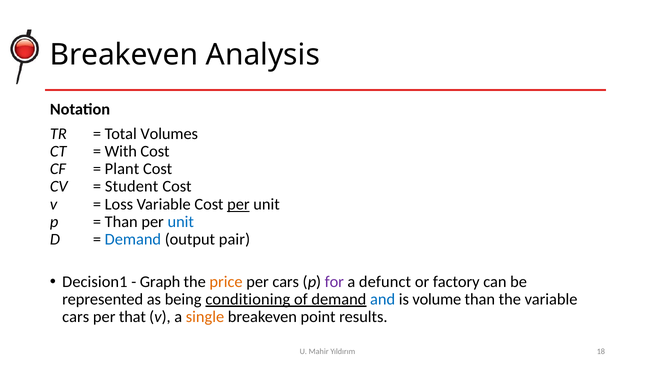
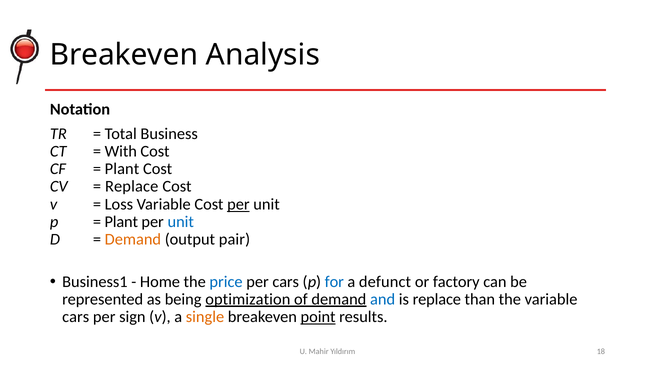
Volumes: Volumes -> Business
Student at (132, 187): Student -> Replace
Than at (121, 222): Than -> Plant
Demand at (133, 240) colour: blue -> orange
Decision1: Decision1 -> Business1
Graph: Graph -> Home
price colour: orange -> blue
for colour: purple -> blue
conditioning: conditioning -> optimization
is volume: volume -> replace
that: that -> sign
point underline: none -> present
